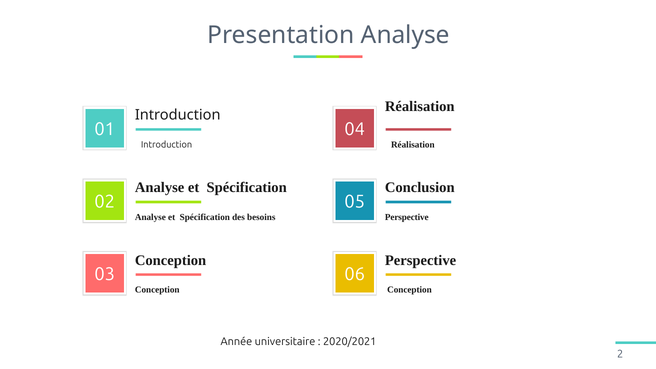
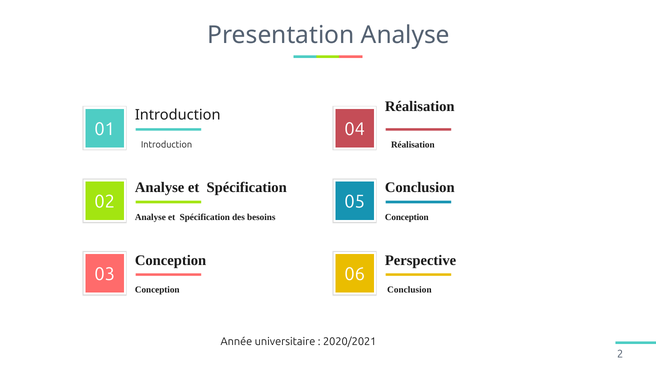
Perspective at (407, 217): Perspective -> Conception
Conception at (409, 290): Conception -> Conclusion
